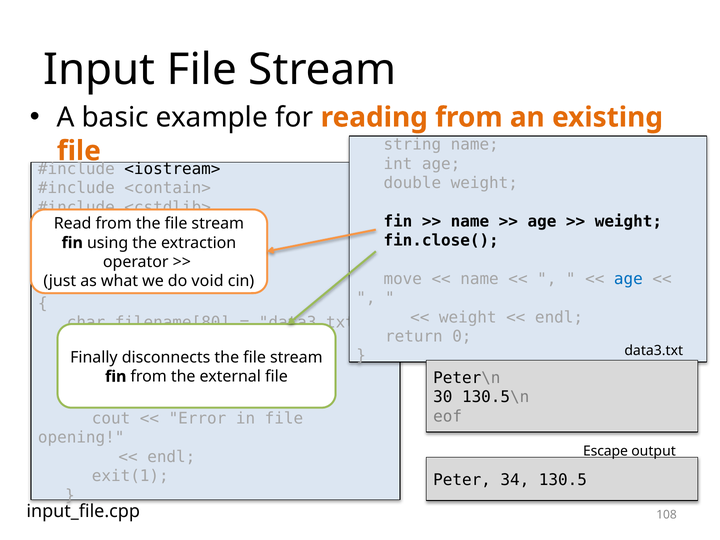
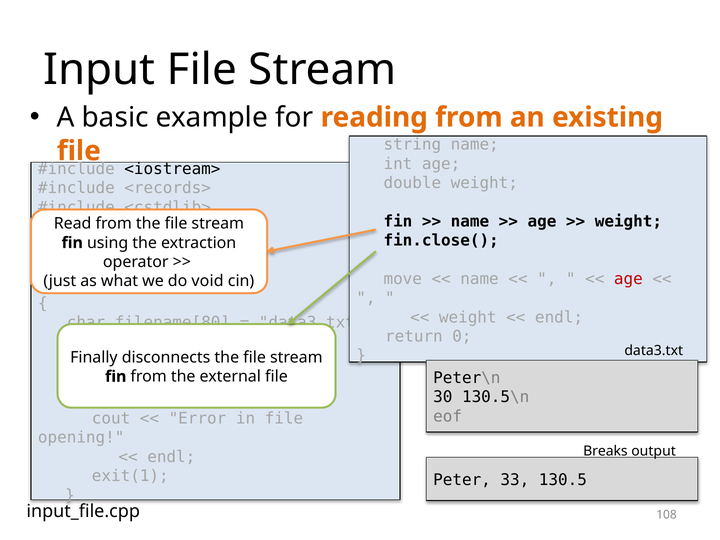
<contain>: <contain> -> <records>
age at (628, 279) colour: blue -> red
Escape: Escape -> Breaks
34: 34 -> 33
